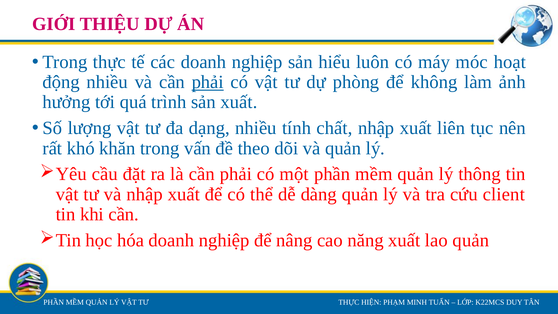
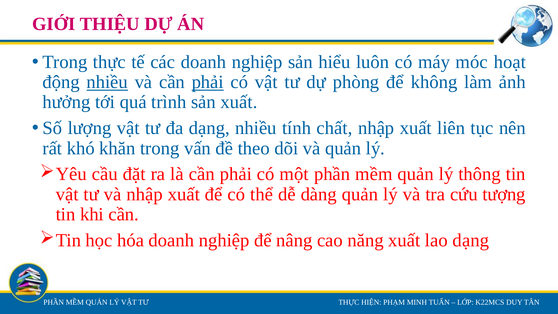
nhiều at (107, 82) underline: none -> present
client: client -> tượng
lao quản: quản -> dạng
